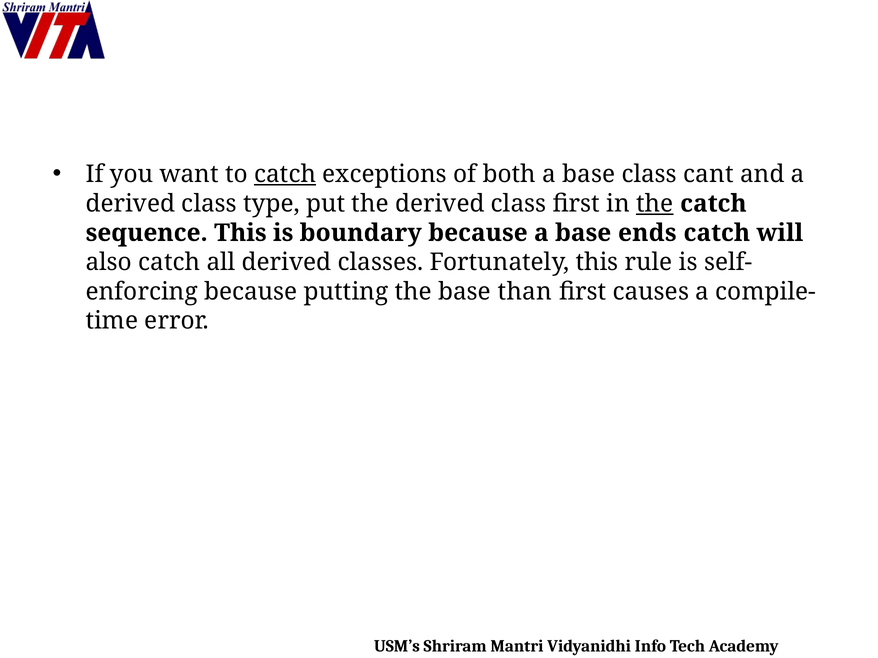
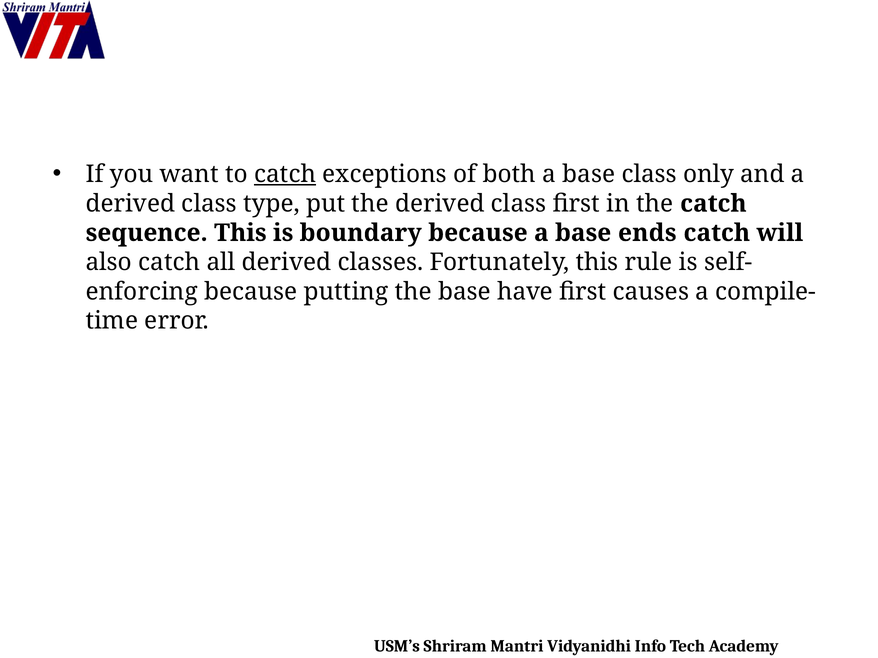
cant: cant -> only
the at (655, 204) underline: present -> none
than: than -> have
